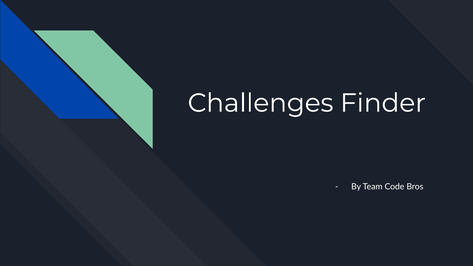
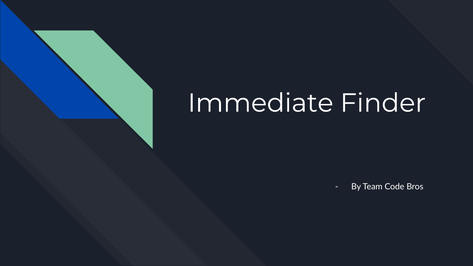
Challenges: Challenges -> Immediate
